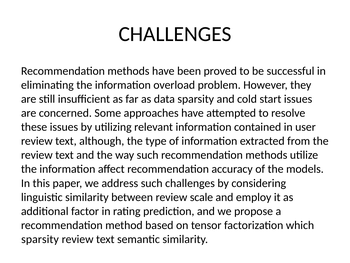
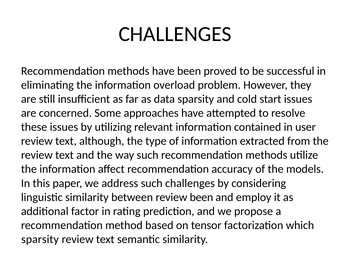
review scale: scale -> been
